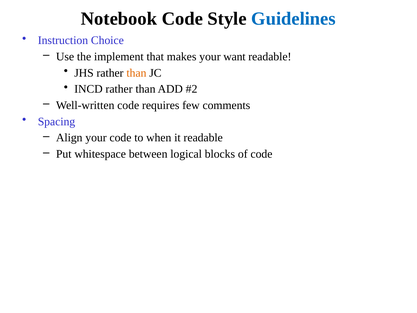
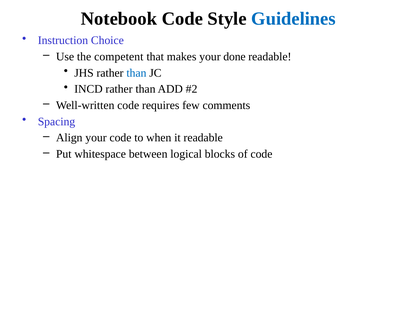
implement: implement -> competent
want: want -> done
than at (136, 73) colour: orange -> blue
